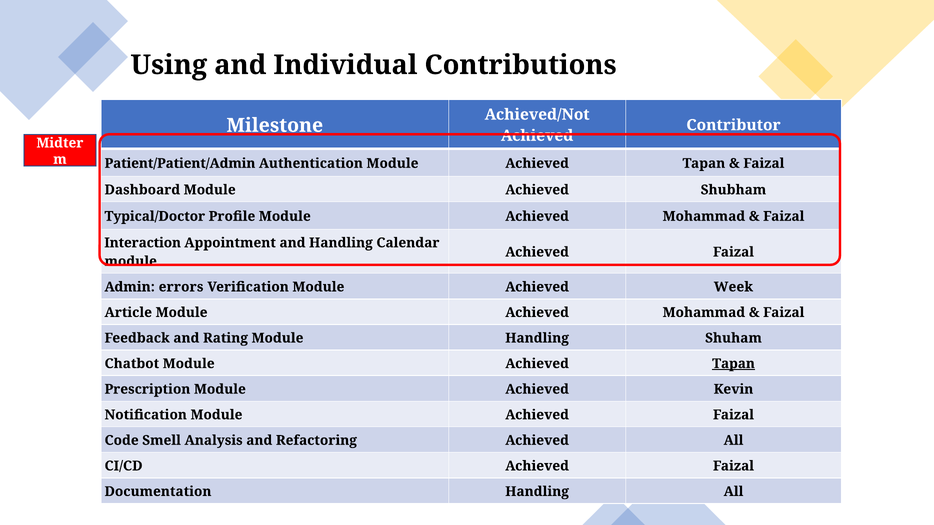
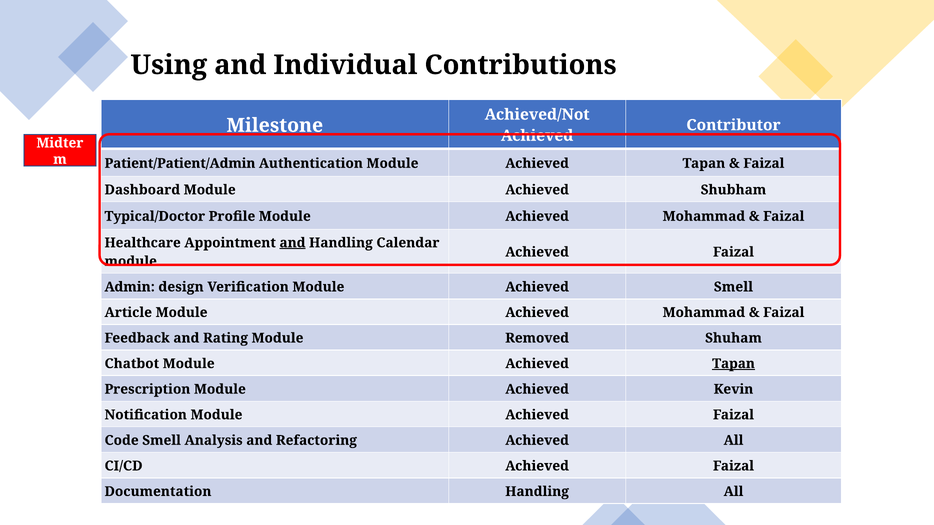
Interaction: Interaction -> Healthcare
and at (293, 243) underline: none -> present
errors: errors -> design
Achieved Week: Week -> Smell
Module Handling: Handling -> Removed
